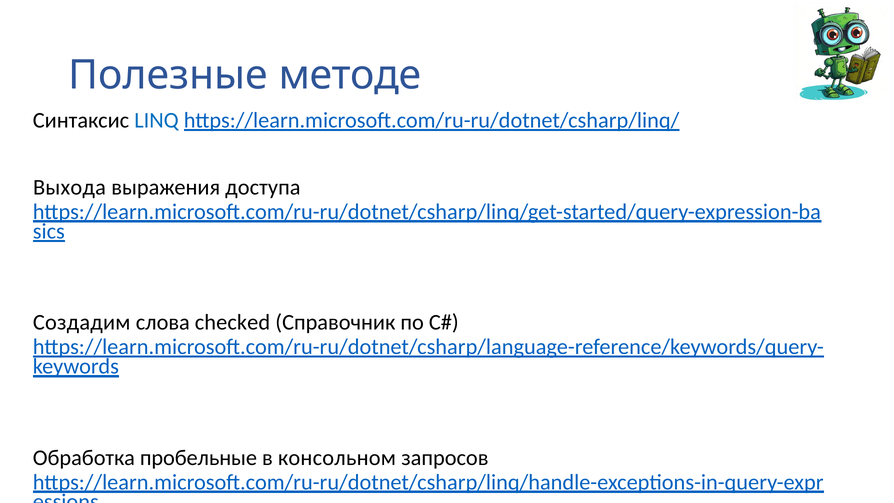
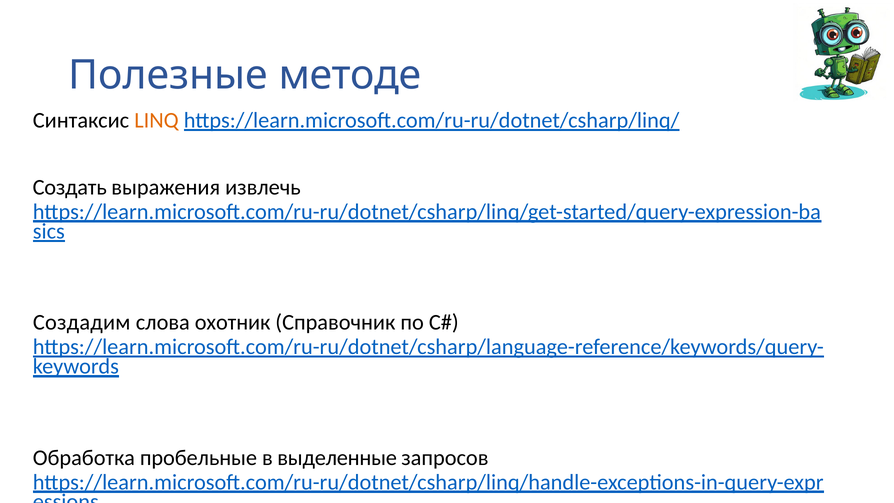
LINQ colour: blue -> orange
Выхода: Выхода -> Создать
доступа: доступа -> извлечь
checked: checked -> охотник
консольном: консольном -> выделенные
